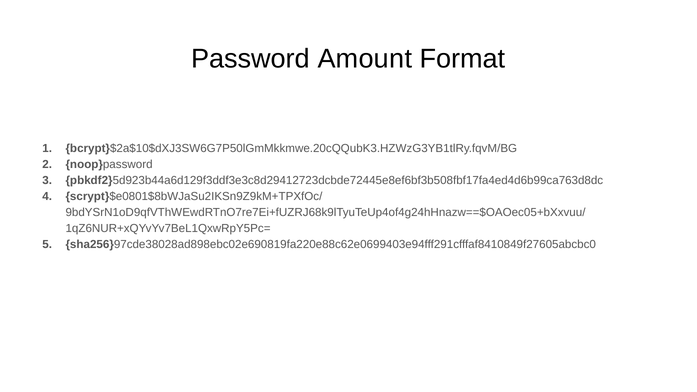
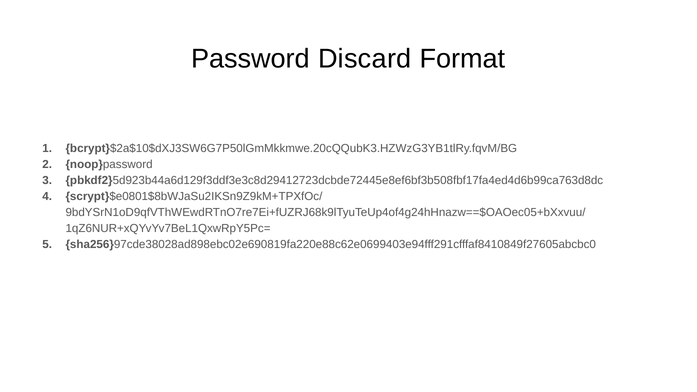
Amount: Amount -> Discard
